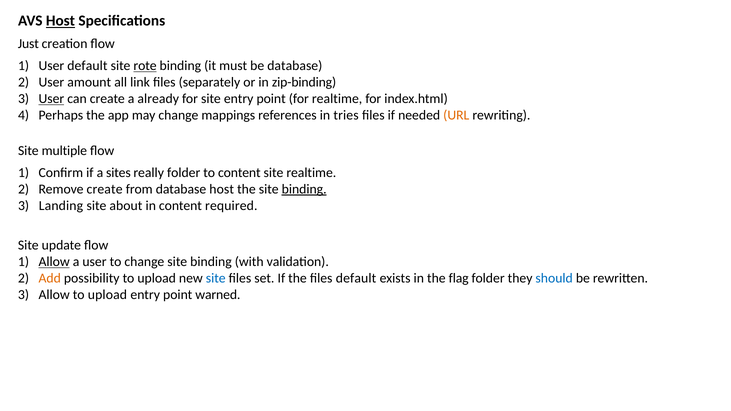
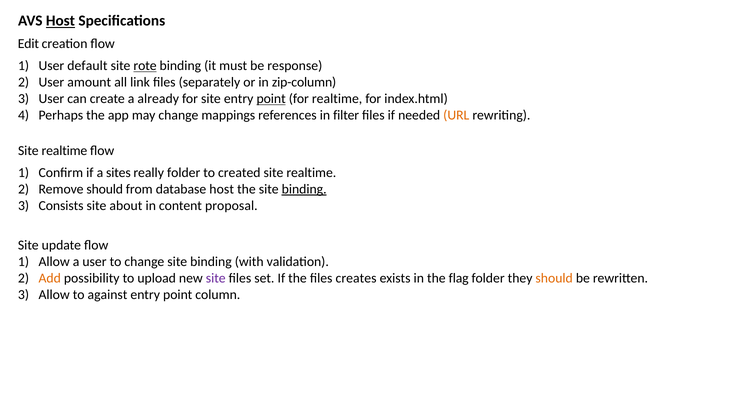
Just: Just -> Edit
be database: database -> response
zip-binding: zip-binding -> zip-column
User at (51, 99) underline: present -> none
point at (271, 99) underline: none -> present
tries: tries -> filter
multiple at (64, 151): multiple -> realtime
to content: content -> created
Remove create: create -> should
Landing: Landing -> Consists
required: required -> proposal
Allow at (54, 262) underline: present -> none
site at (216, 278) colour: blue -> purple
files default: default -> creates
should at (554, 278) colour: blue -> orange
Allow to upload: upload -> against
warned: warned -> column
